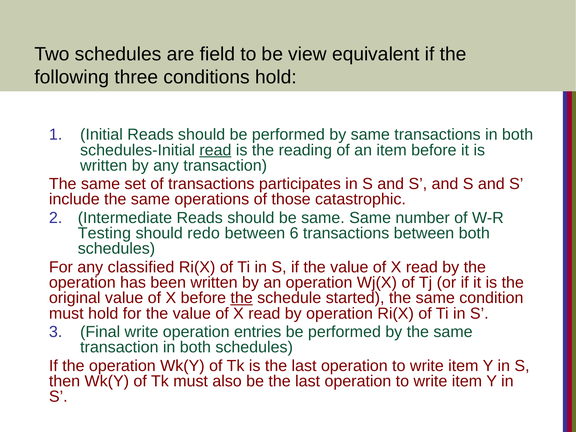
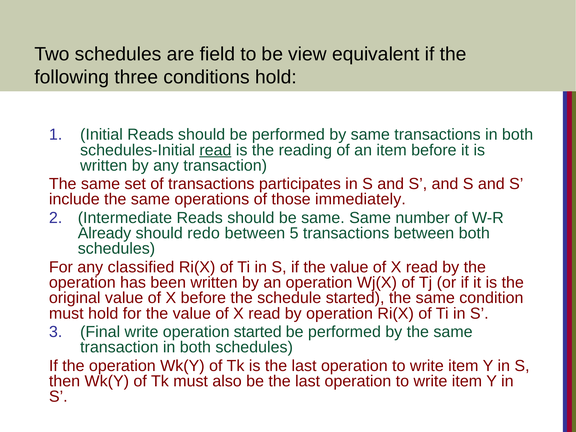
catastrophic: catastrophic -> immediately
Testing: Testing -> Already
6: 6 -> 5
the at (242, 298) underline: present -> none
operation entries: entries -> started
